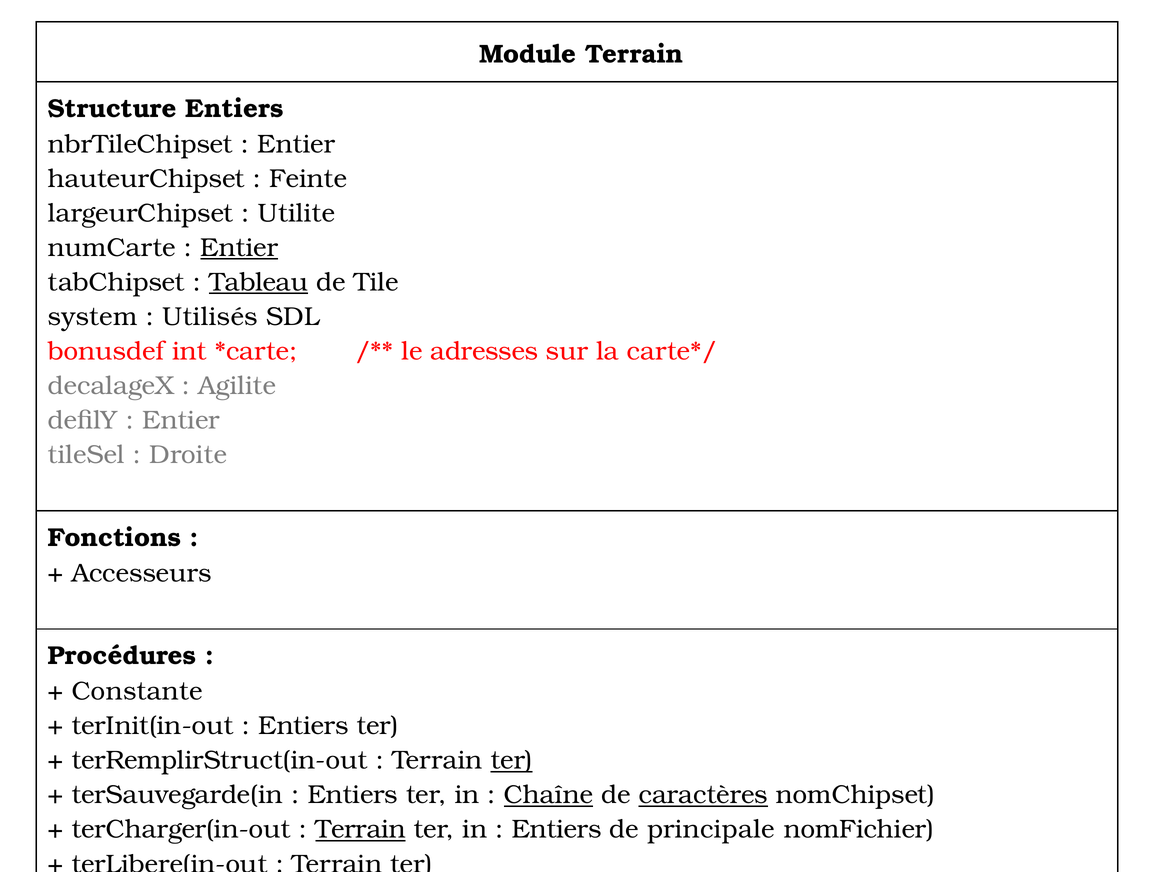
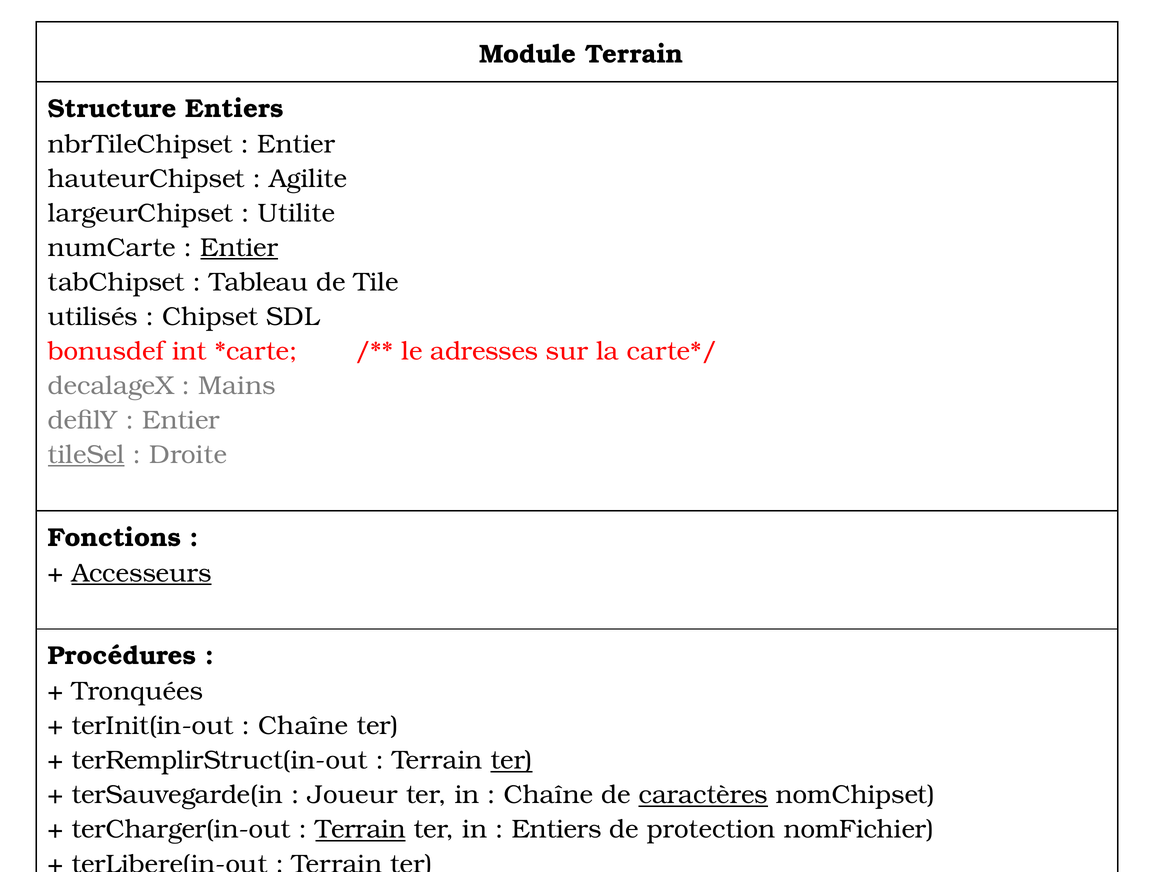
Feinte: Feinte -> Agilite
Tableau underline: present -> none
system: system -> utilisés
Utilisés: Utilisés -> Chipset
Agilite: Agilite -> Mains
tileSel underline: none -> present
Accesseurs underline: none -> present
Constante: Constante -> Tronquées
Entiers at (303, 726): Entiers -> Chaîne
Entiers at (353, 795): Entiers -> Joueur
Chaîne at (548, 795) underline: present -> none
principale: principale -> protection
